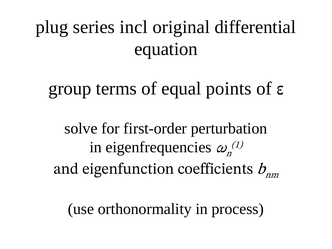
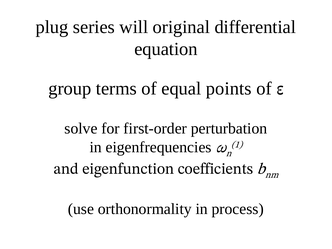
incl: incl -> will
